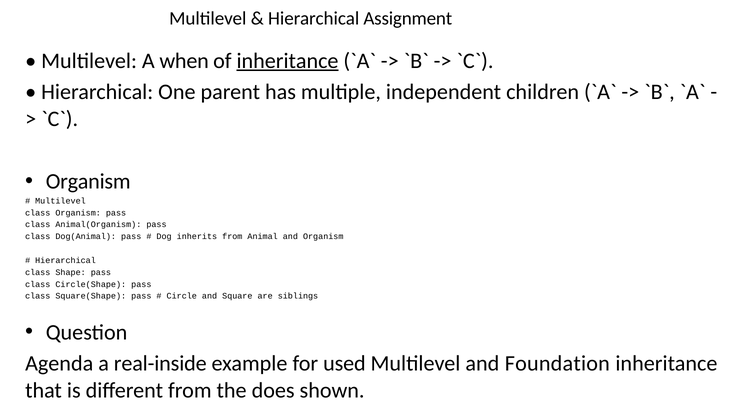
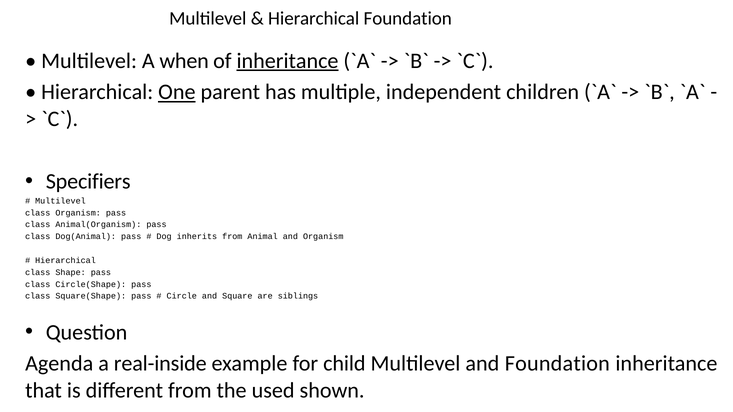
Hierarchical Assignment: Assignment -> Foundation
One underline: none -> present
Organism at (88, 182): Organism -> Specifiers
used: used -> child
does: does -> used
